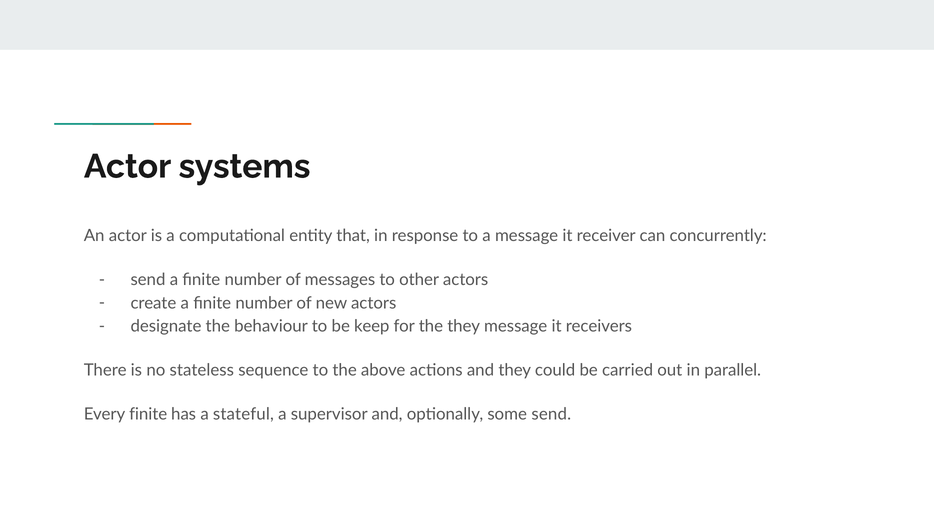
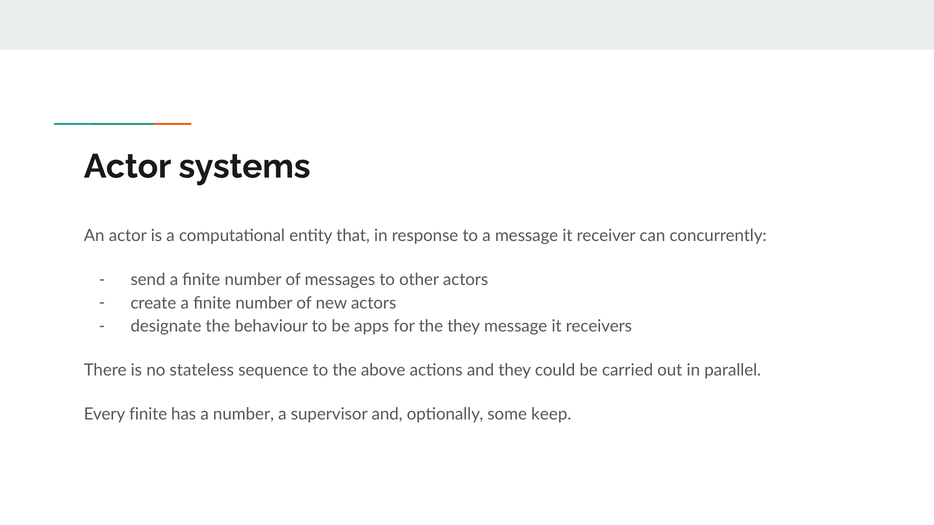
keep: keep -> apps
a stateful: stateful -> number
some send: send -> keep
